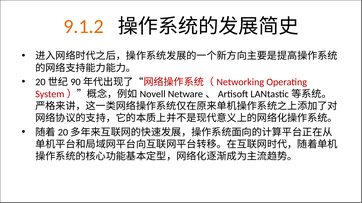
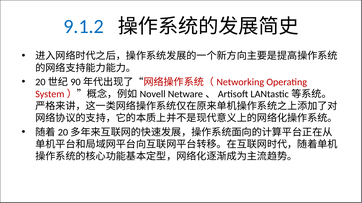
9.1.2 colour: orange -> blue
